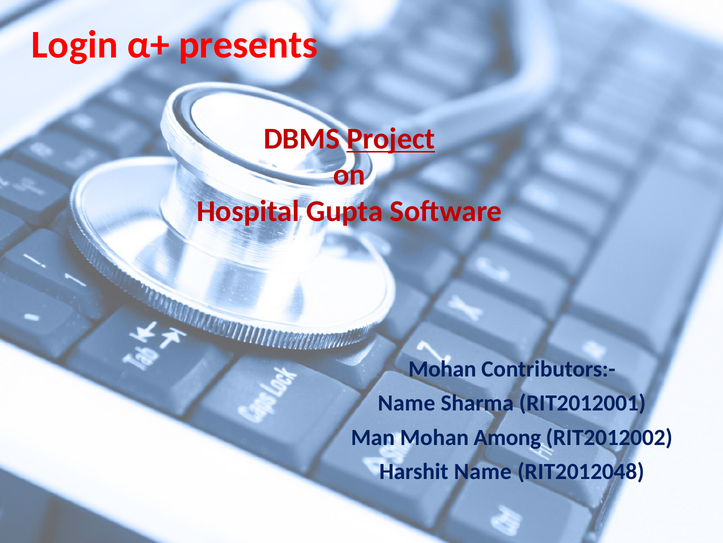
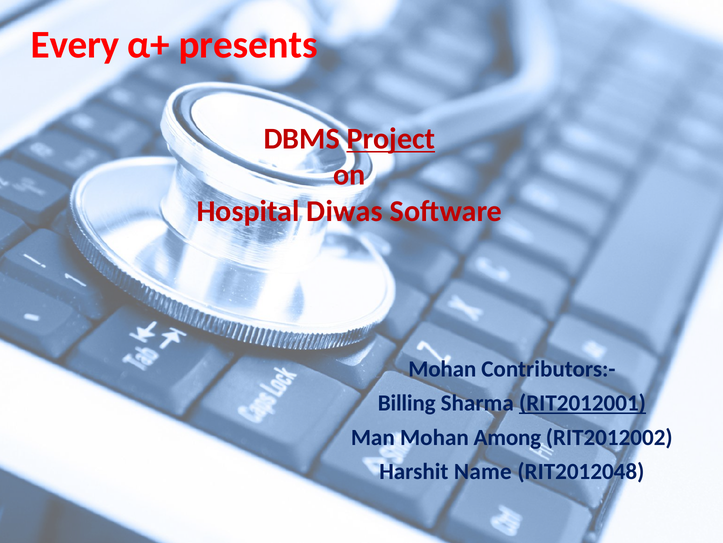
Login: Login -> Every
Gupta: Gupta -> Diwas
Name at (407, 403): Name -> Billing
RIT2012001 underline: none -> present
